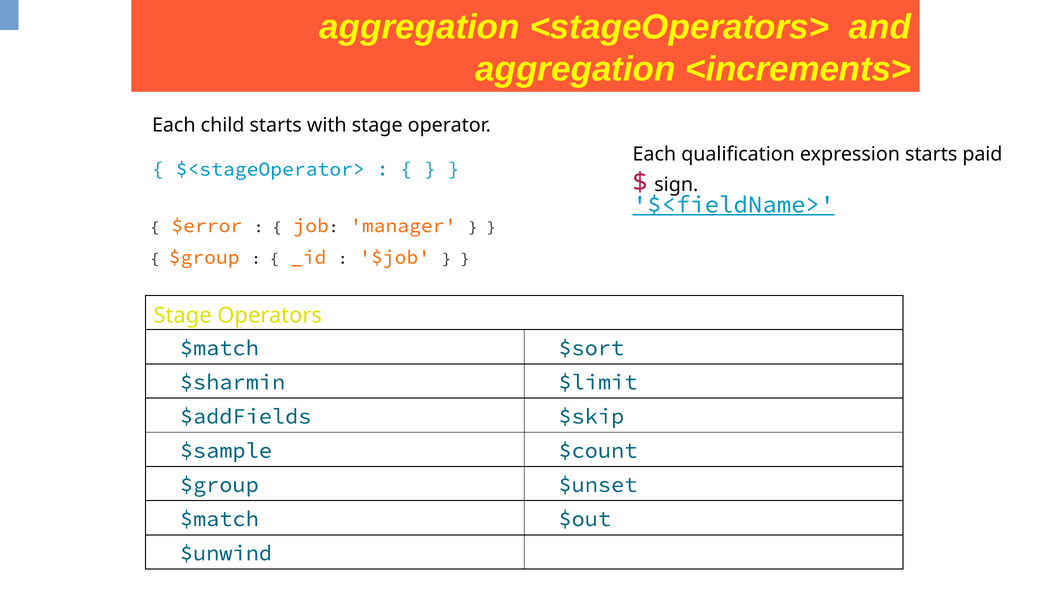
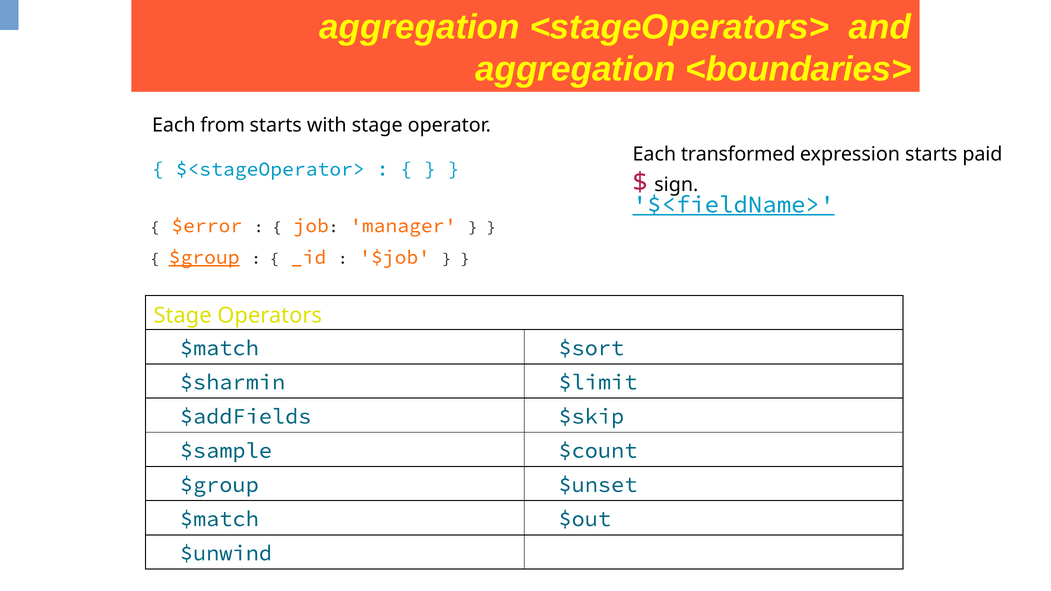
<increments>: <increments> -> <boundaries>
child: child -> from
qualification: qualification -> transformed
$group at (204, 257) underline: none -> present
